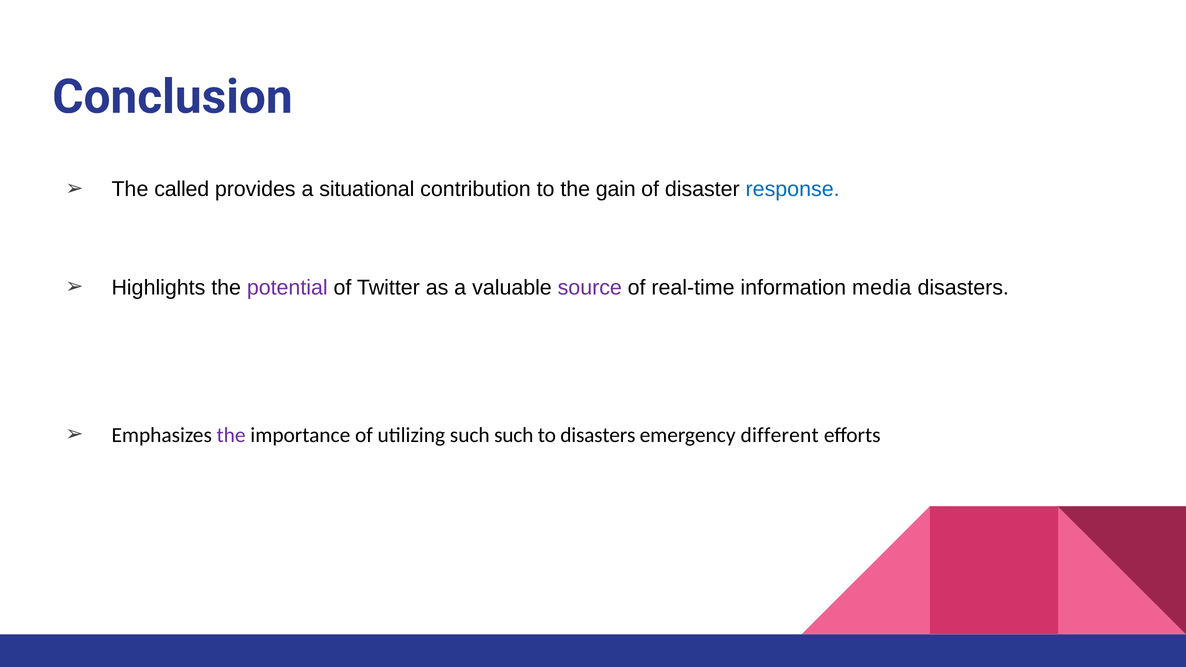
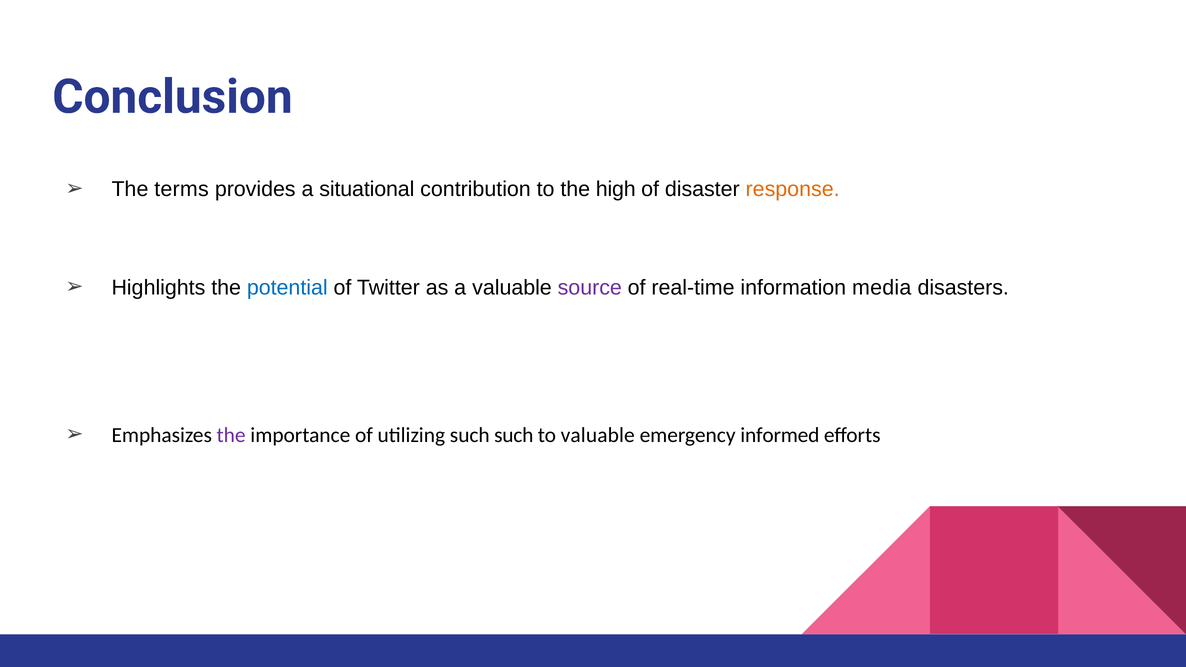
called: called -> terms
gain: gain -> high
response colour: blue -> orange
potential colour: purple -> blue
to disasters: disasters -> valuable
different: different -> informed
